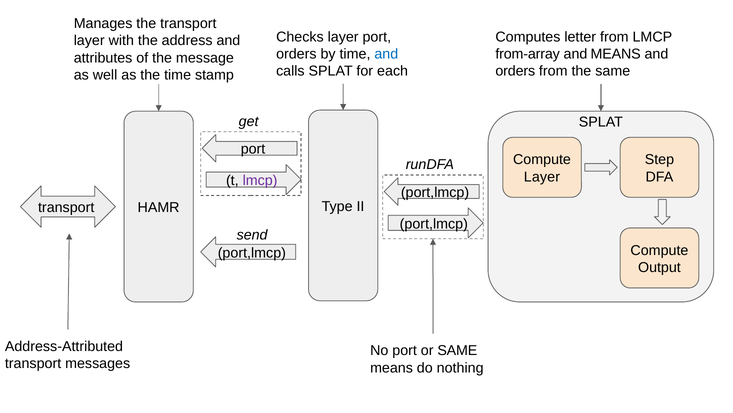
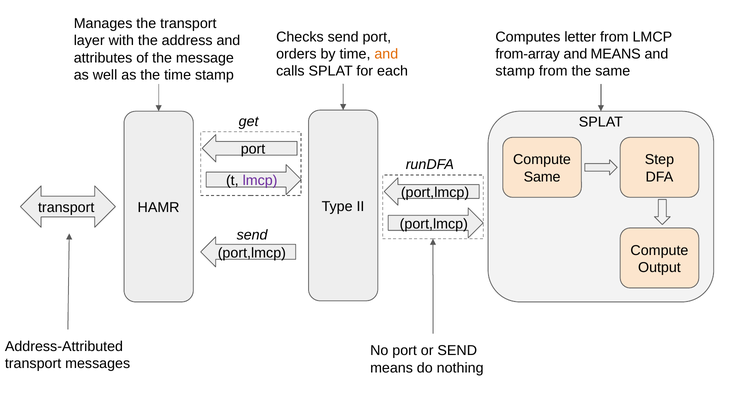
Checks layer: layer -> send
and at (386, 54) colour: blue -> orange
orders at (515, 71): orders -> stamp
Layer at (542, 177): Layer -> Same
or SAME: SAME -> SEND
